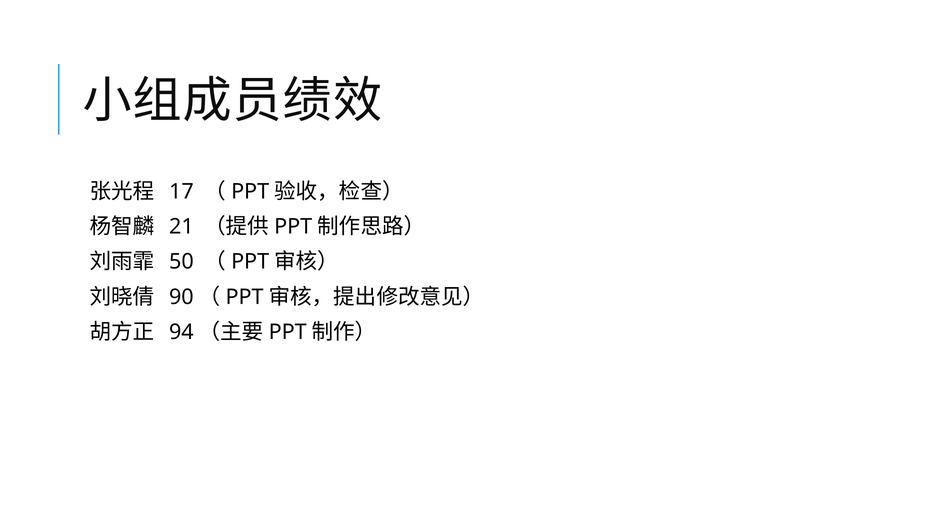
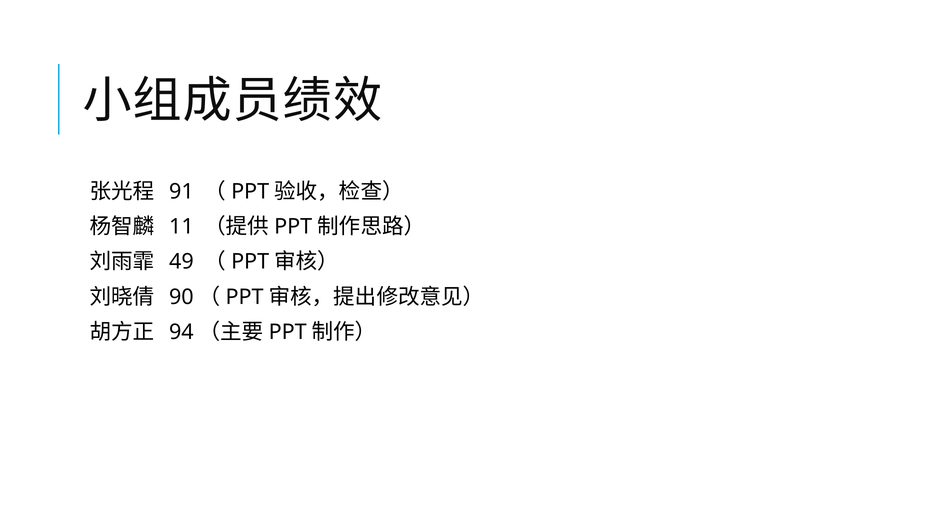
17: 17 -> 91
21: 21 -> 11
50: 50 -> 49
